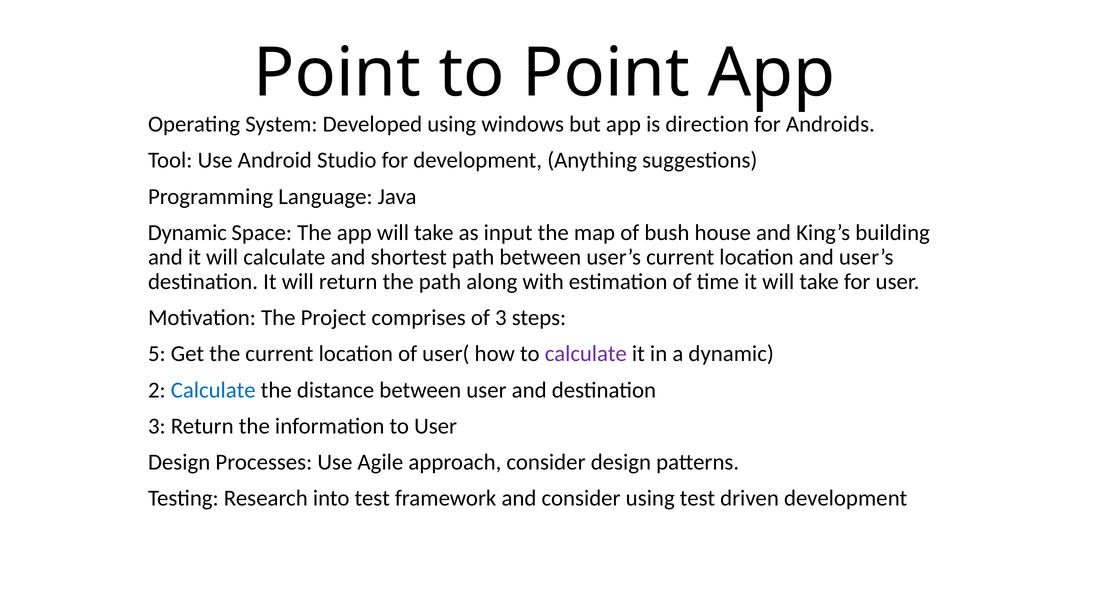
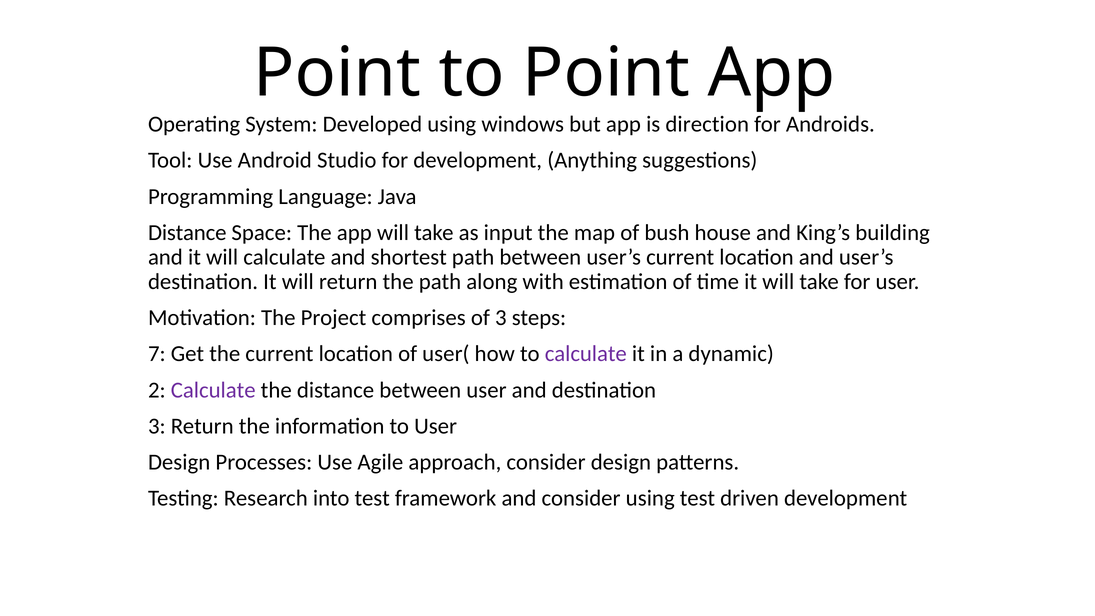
Dynamic at (187, 233): Dynamic -> Distance
5: 5 -> 7
Calculate at (213, 390) colour: blue -> purple
